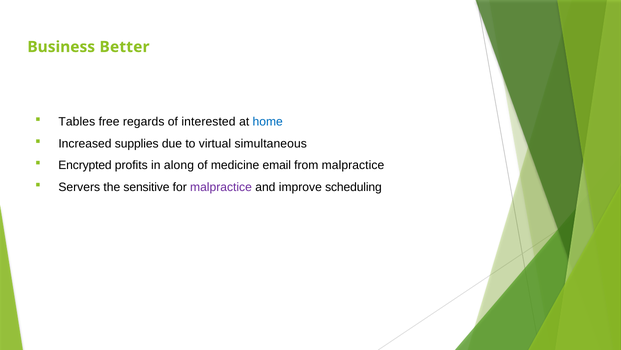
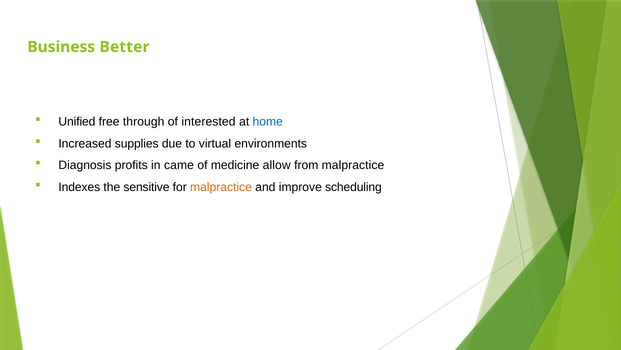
Tables: Tables -> Unified
regards: regards -> through
simultaneous: simultaneous -> environments
Encrypted: Encrypted -> Diagnosis
along: along -> came
email: email -> allow
Servers: Servers -> Indexes
malpractice at (221, 187) colour: purple -> orange
